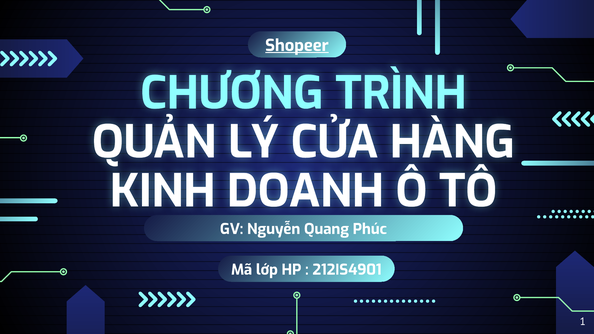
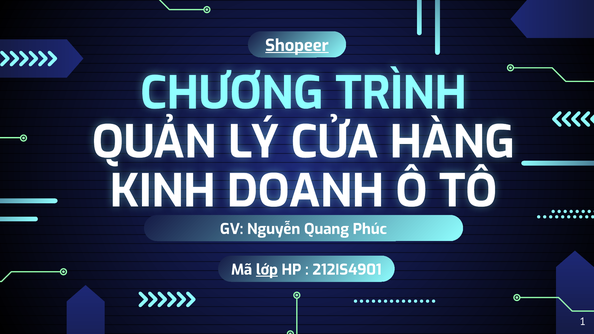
lớp underline: none -> present
